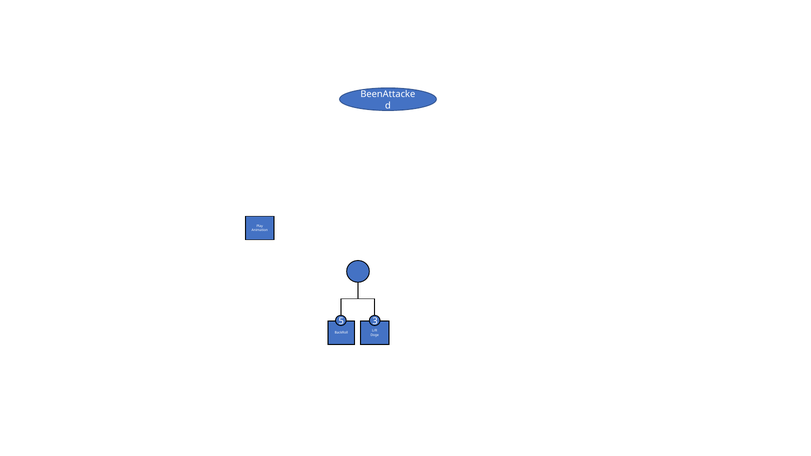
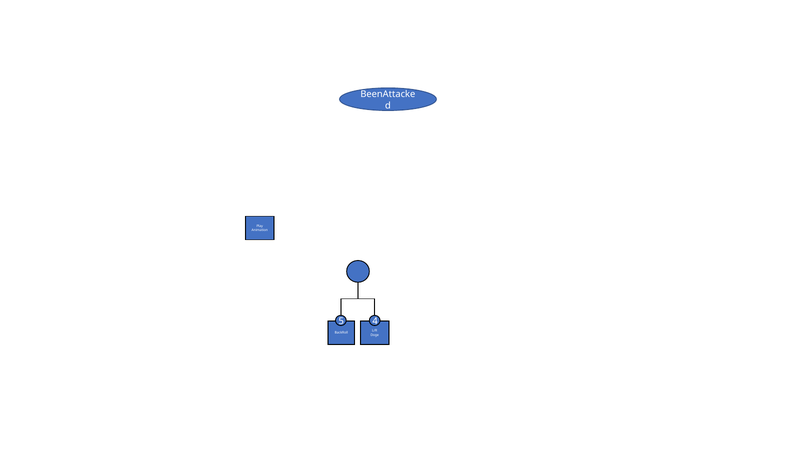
3: 3 -> 4
